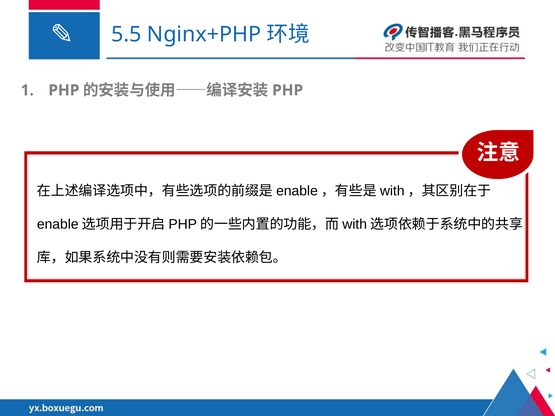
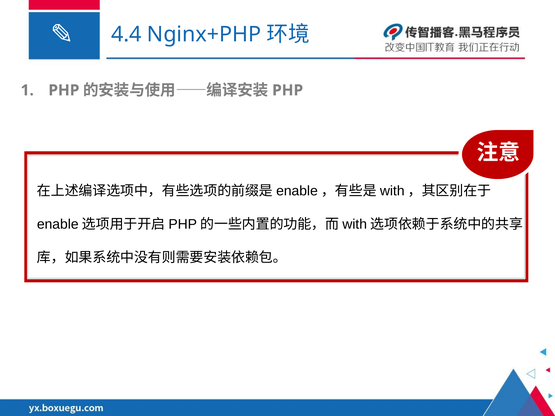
5.5: 5.5 -> 4.4
